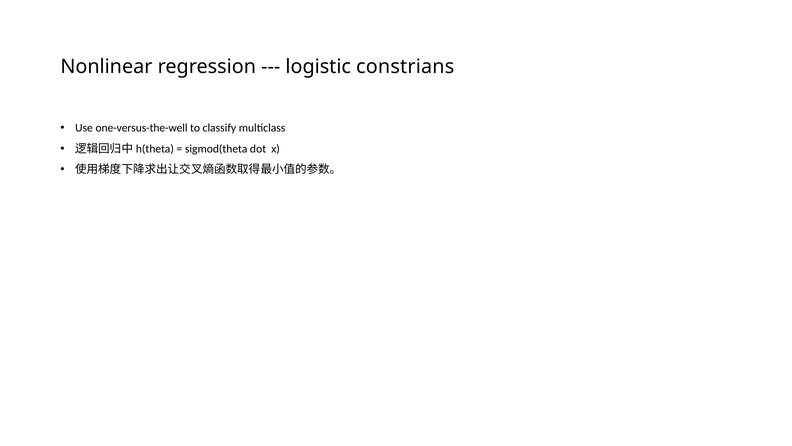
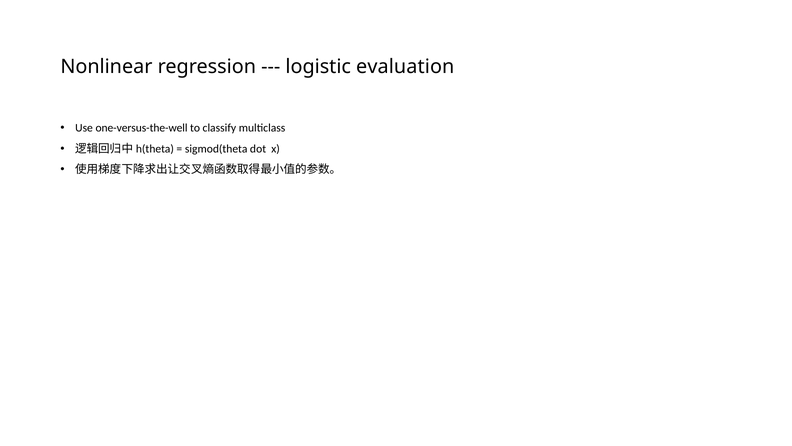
constrians: constrians -> evaluation
